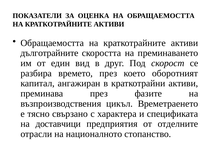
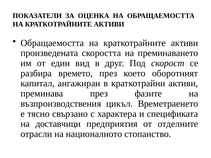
дълготрайните: дълготрайните -> произведената
